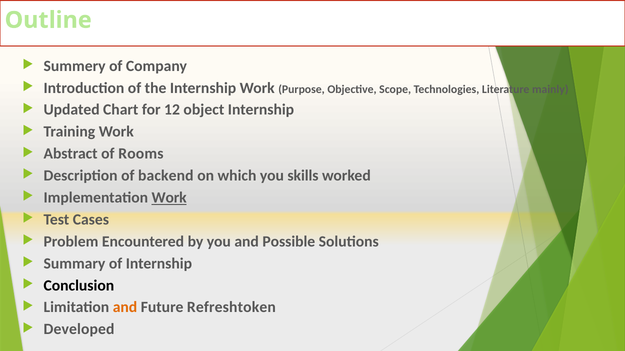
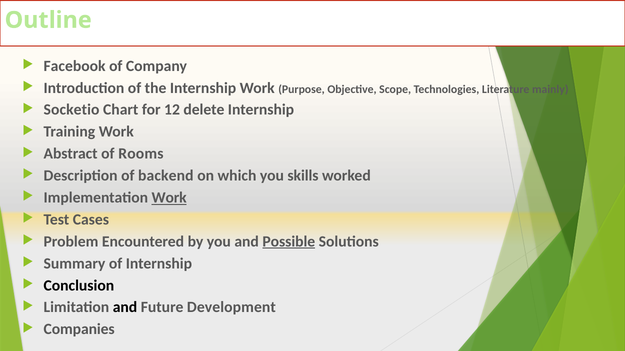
Summery: Summery -> Facebook
Updated: Updated -> Socketio
object: object -> delete
Possible underline: none -> present
and at (125, 308) colour: orange -> black
Refreshtoken: Refreshtoken -> Development
Developed: Developed -> Companies
